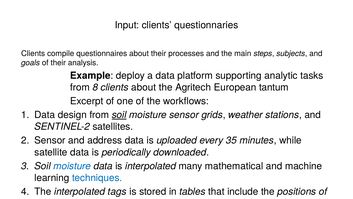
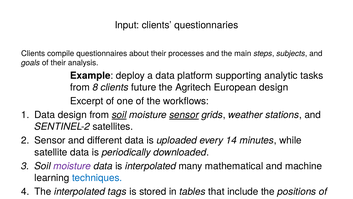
clients about: about -> future
European tantum: tantum -> design
sensor at (184, 115) underline: none -> present
address: address -> different
35: 35 -> 14
moisture at (72, 166) colour: blue -> purple
